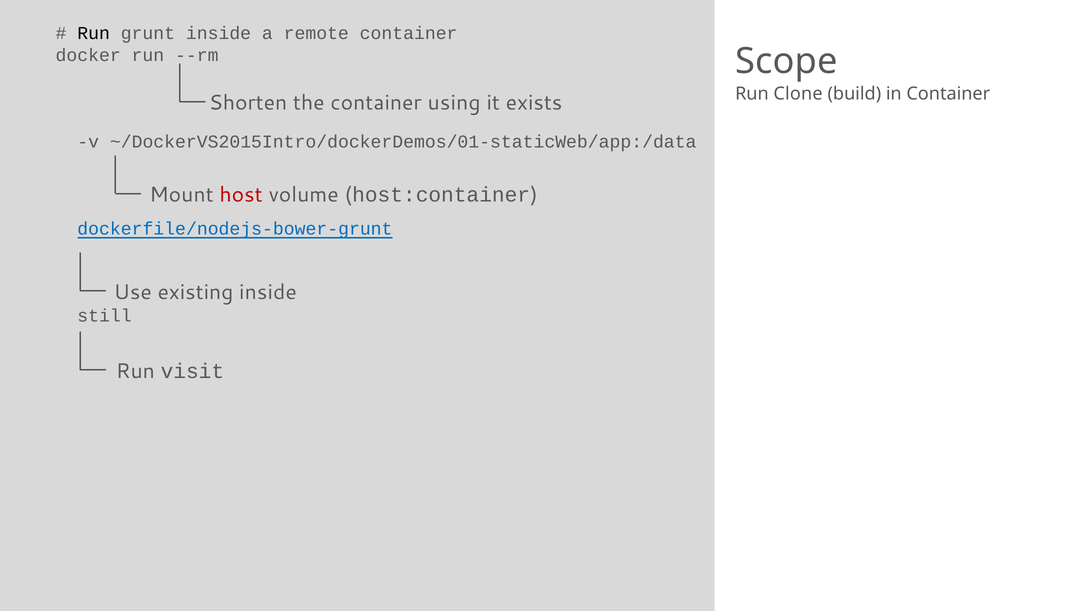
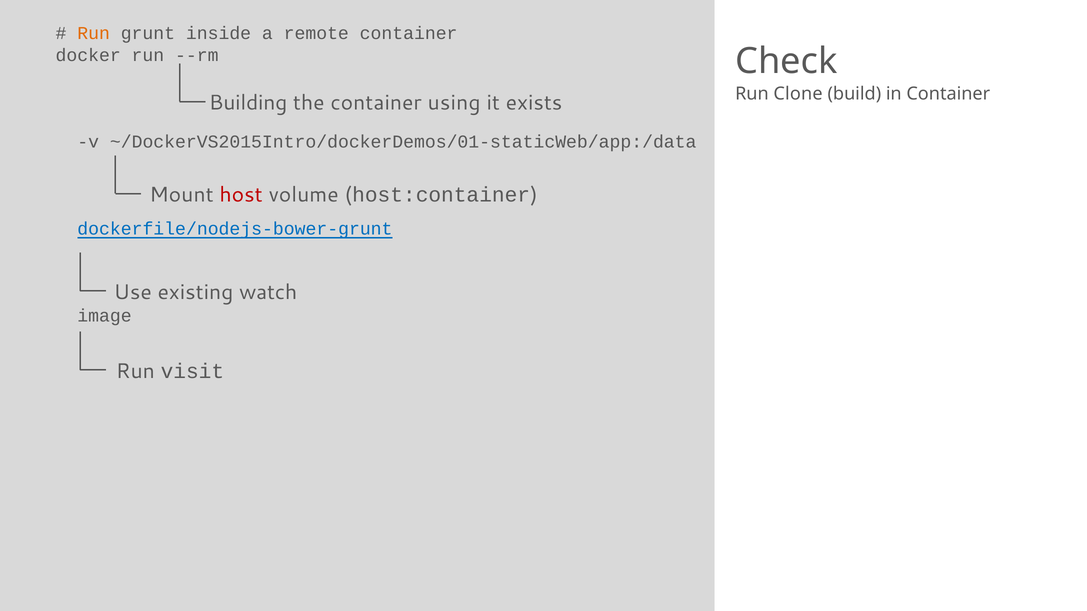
Run at (94, 33) colour: black -> orange
Scope: Scope -> Check
Shorten: Shorten -> Building
existing inside: inside -> watch
still: still -> image
